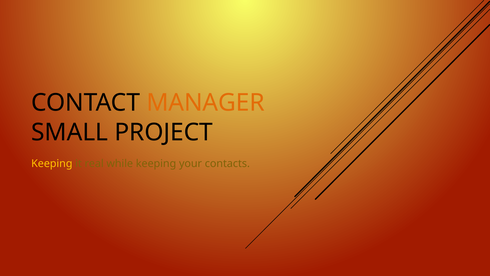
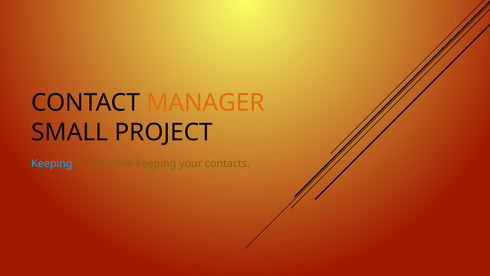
Keeping at (52, 163) colour: yellow -> light blue
